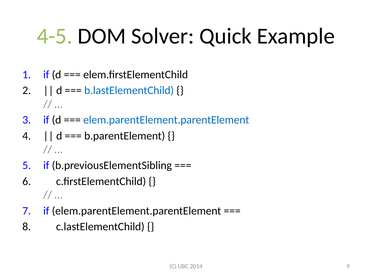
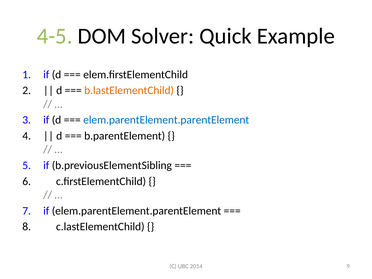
b.lastElementChild colour: blue -> orange
